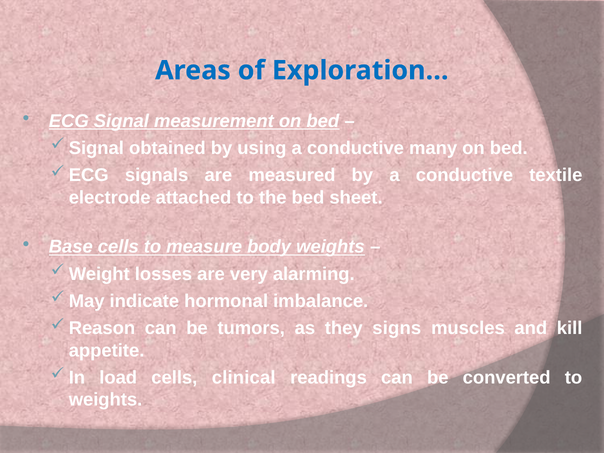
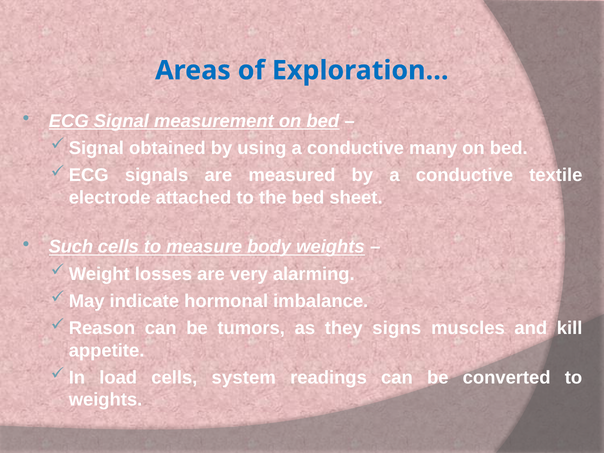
Base: Base -> Such
clinical: clinical -> system
